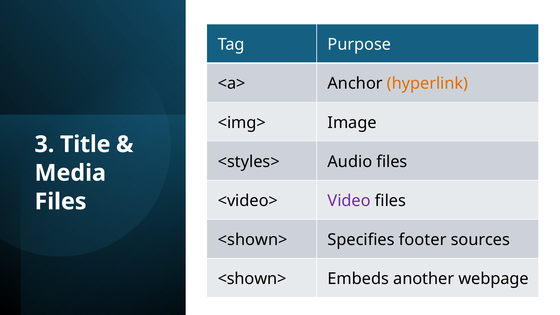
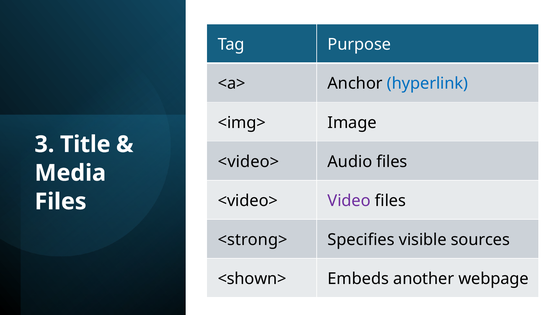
hyperlink colour: orange -> blue
<styles> at (249, 162): <styles> -> <video>
<shown> at (253, 240): <shown> -> <strong>
footer: footer -> visible
